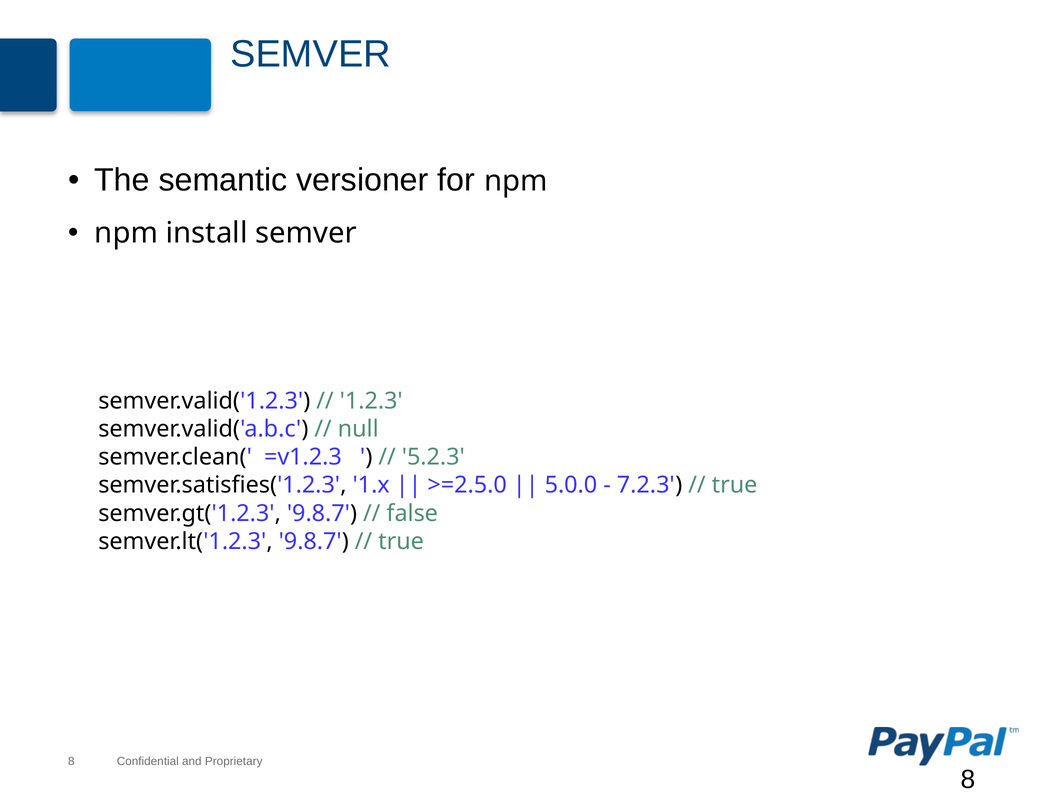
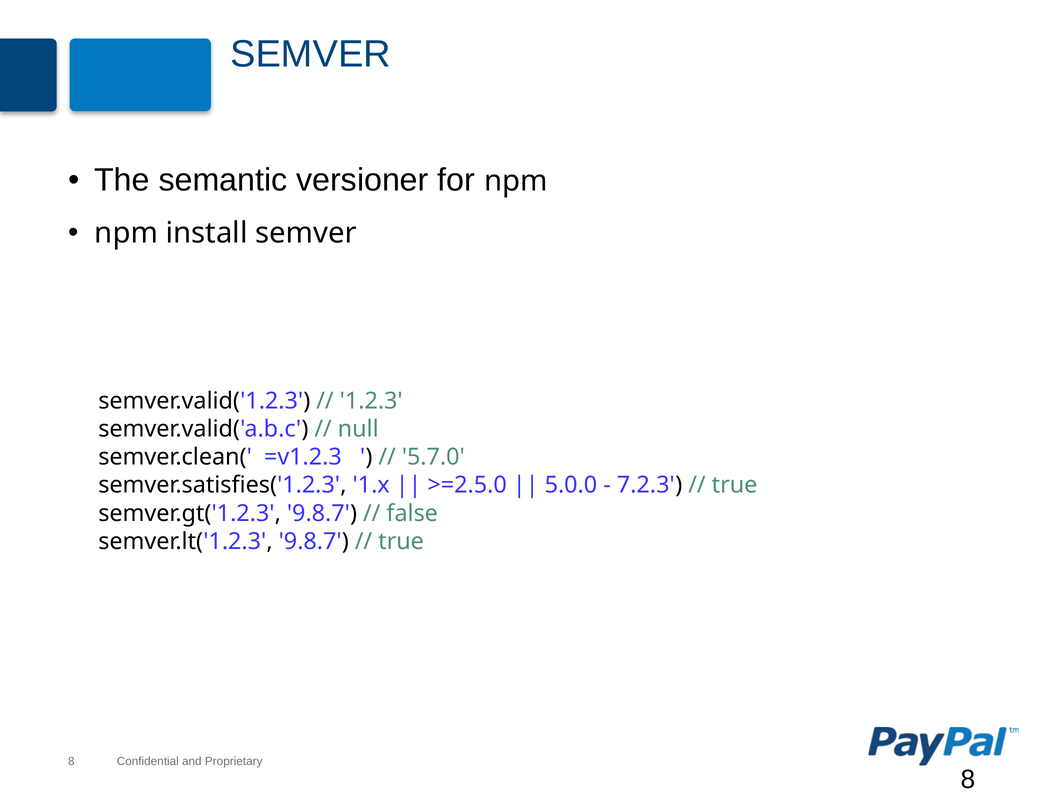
5.2.3: 5.2.3 -> 5.7.0
